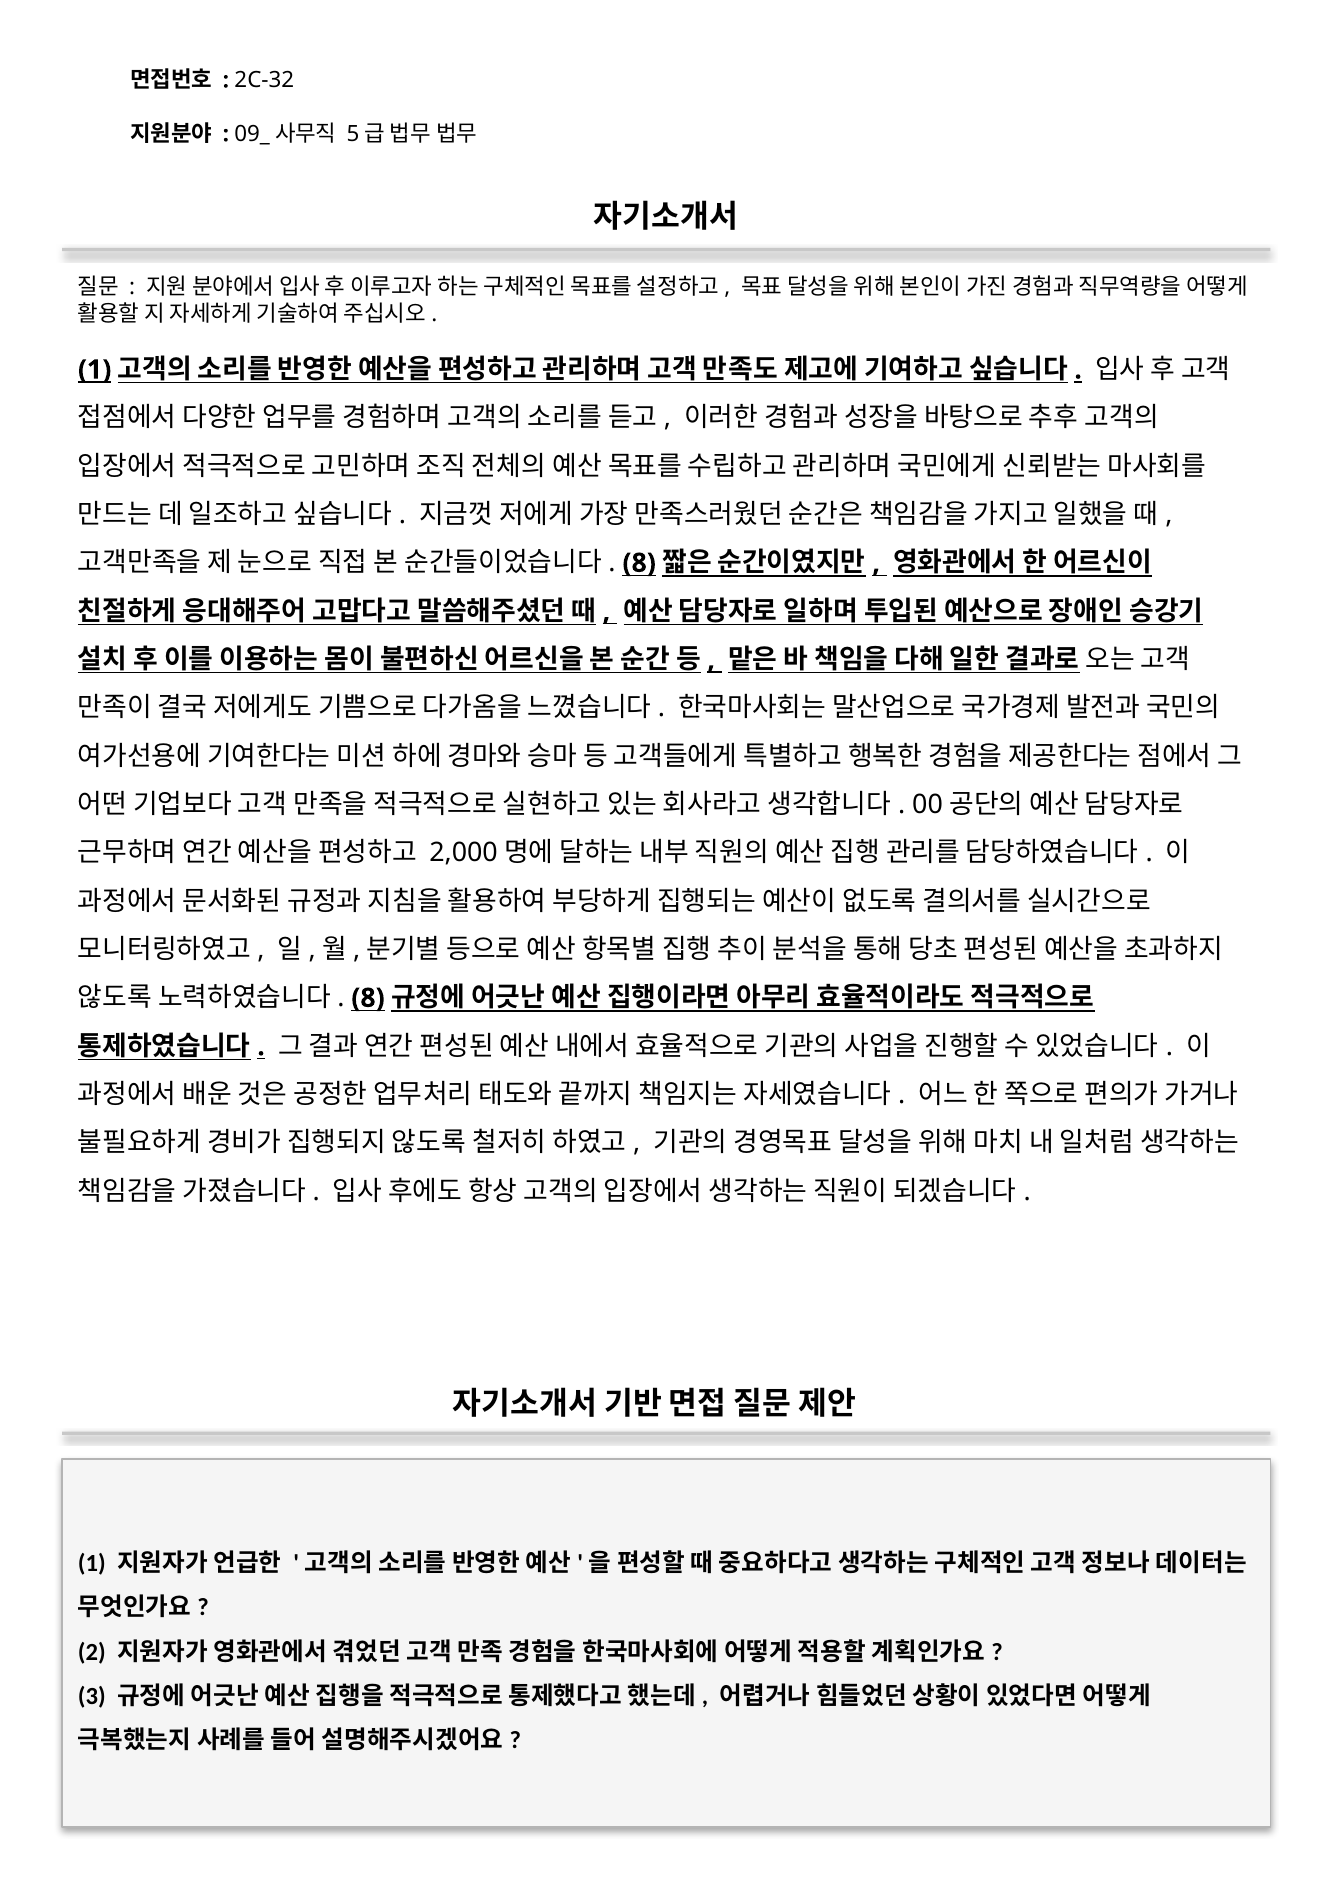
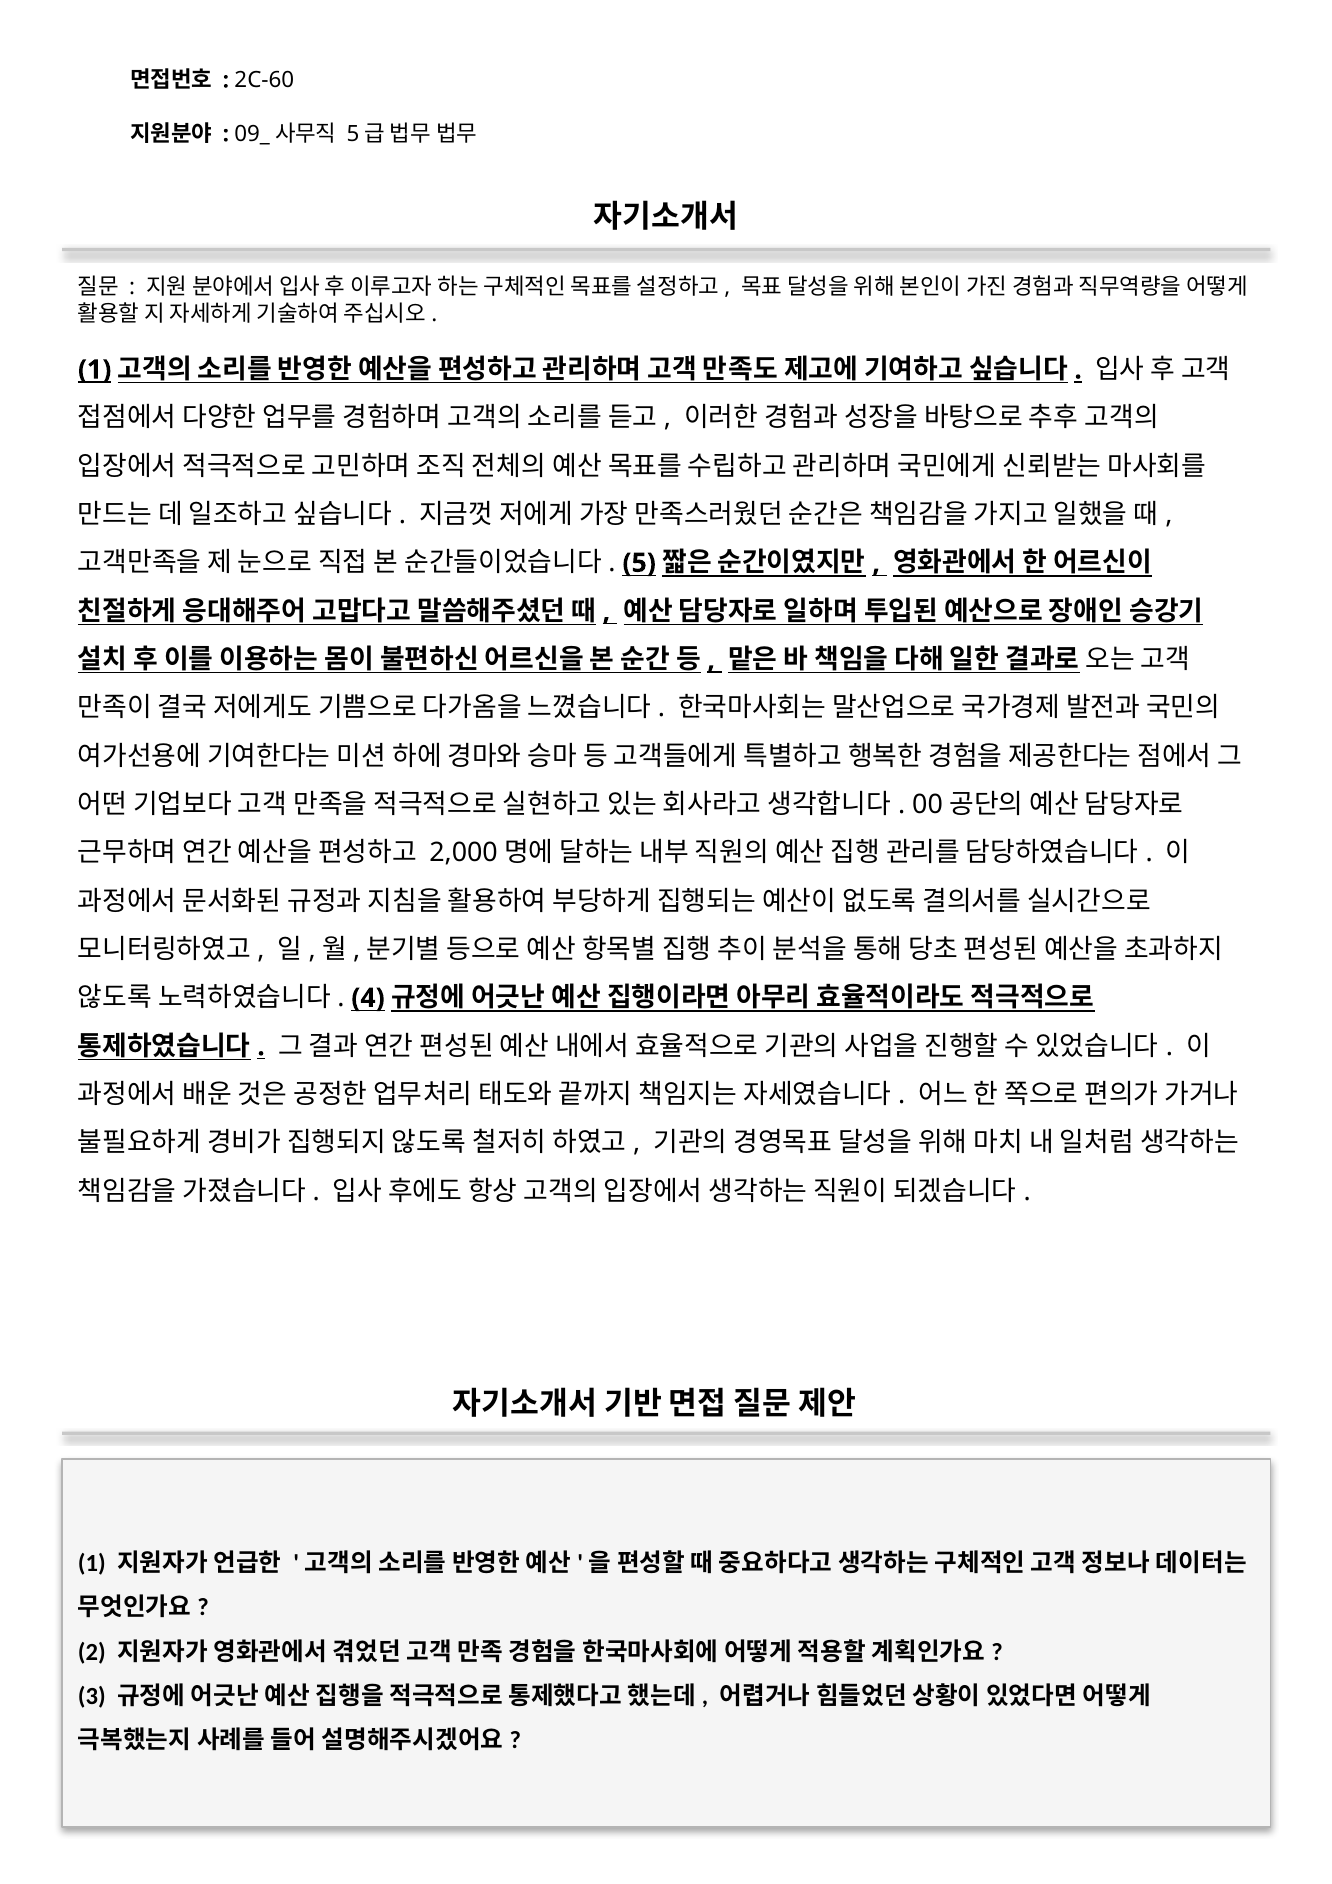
2C-32: 2C-32 -> 2C-60
8 at (639, 563): 8 -> 5
8 at (368, 998): 8 -> 4
